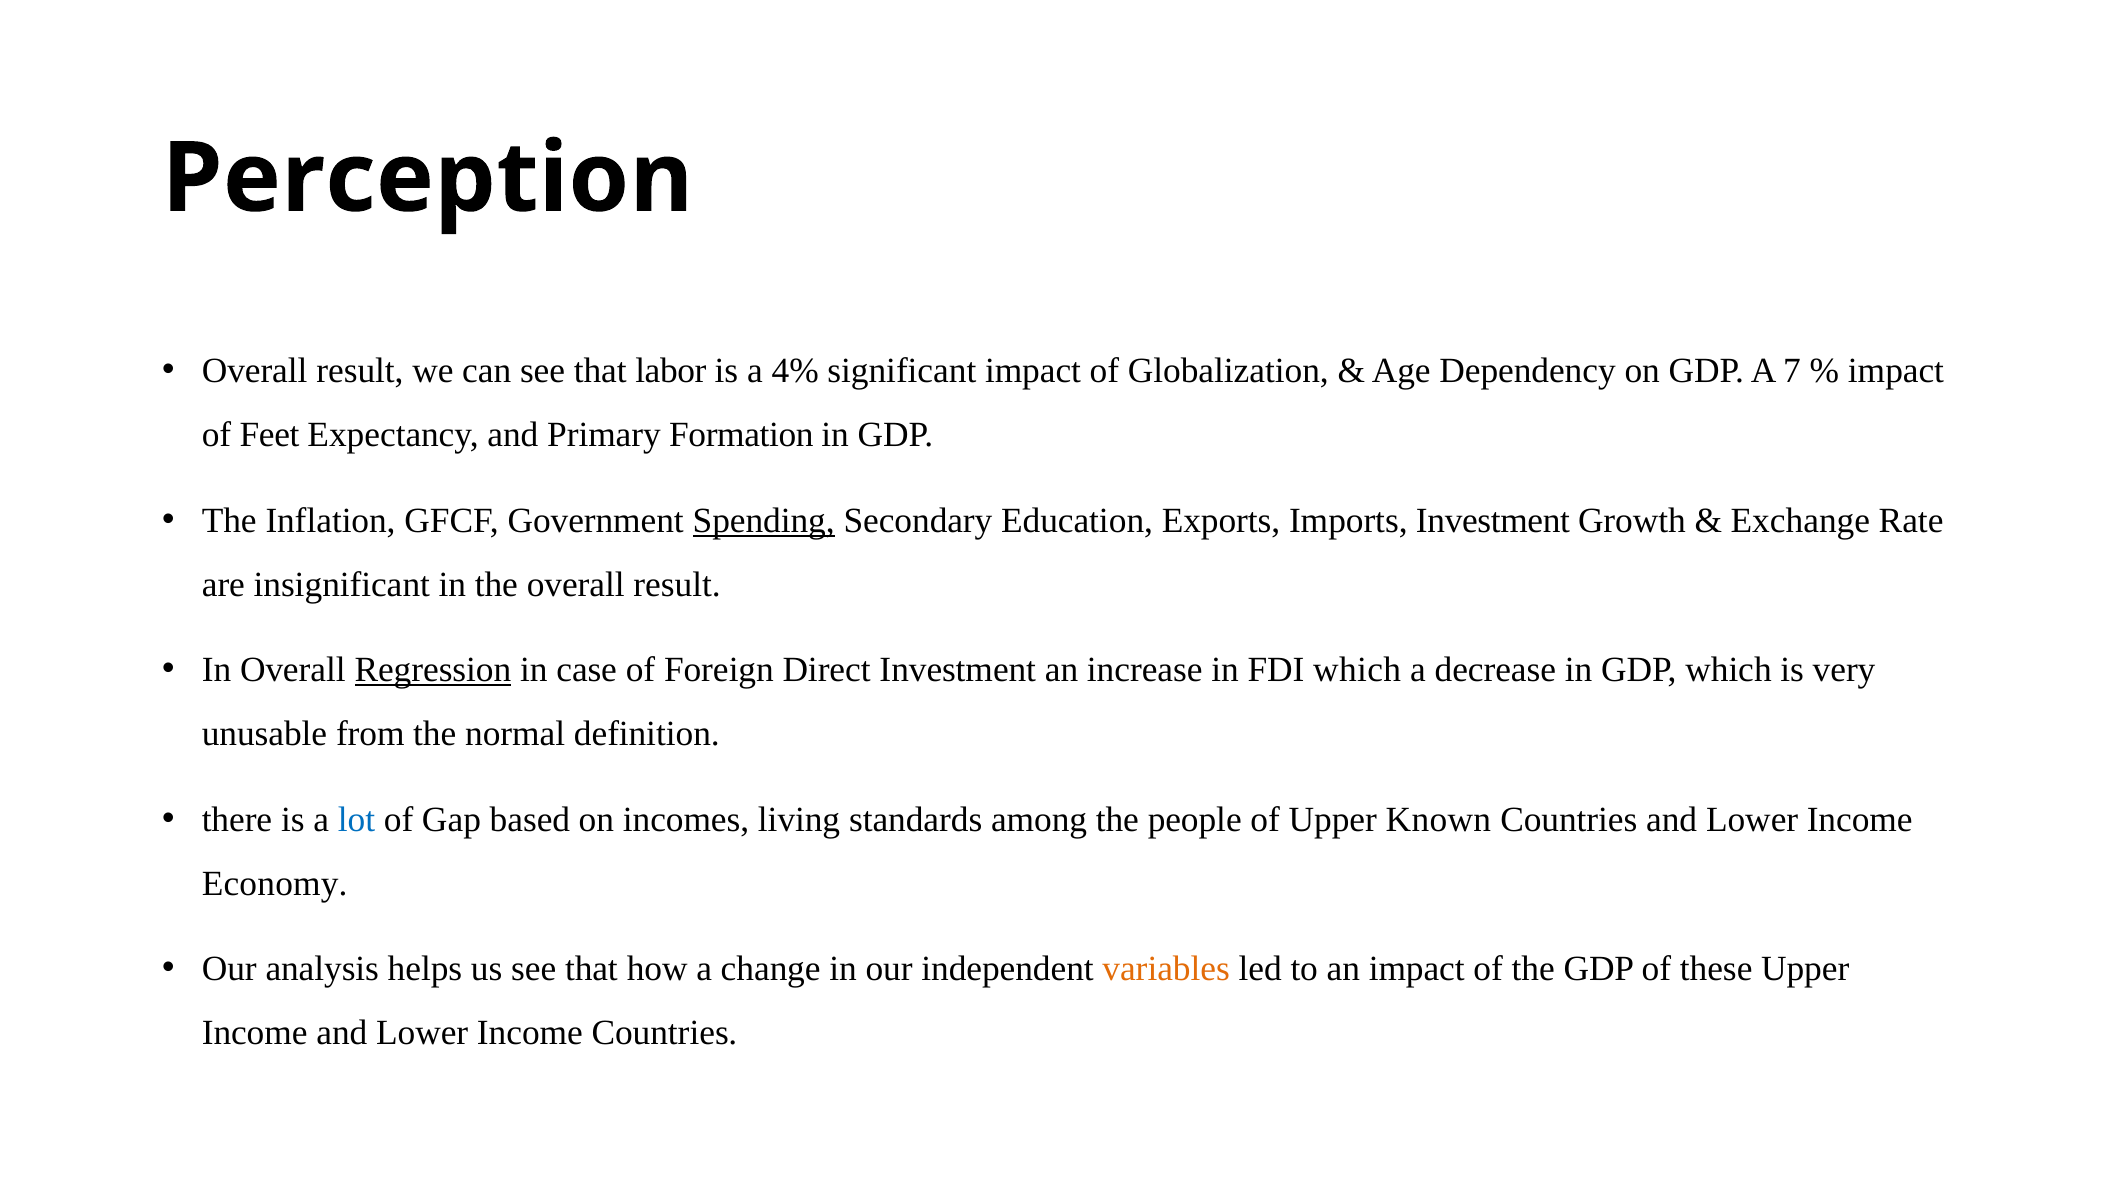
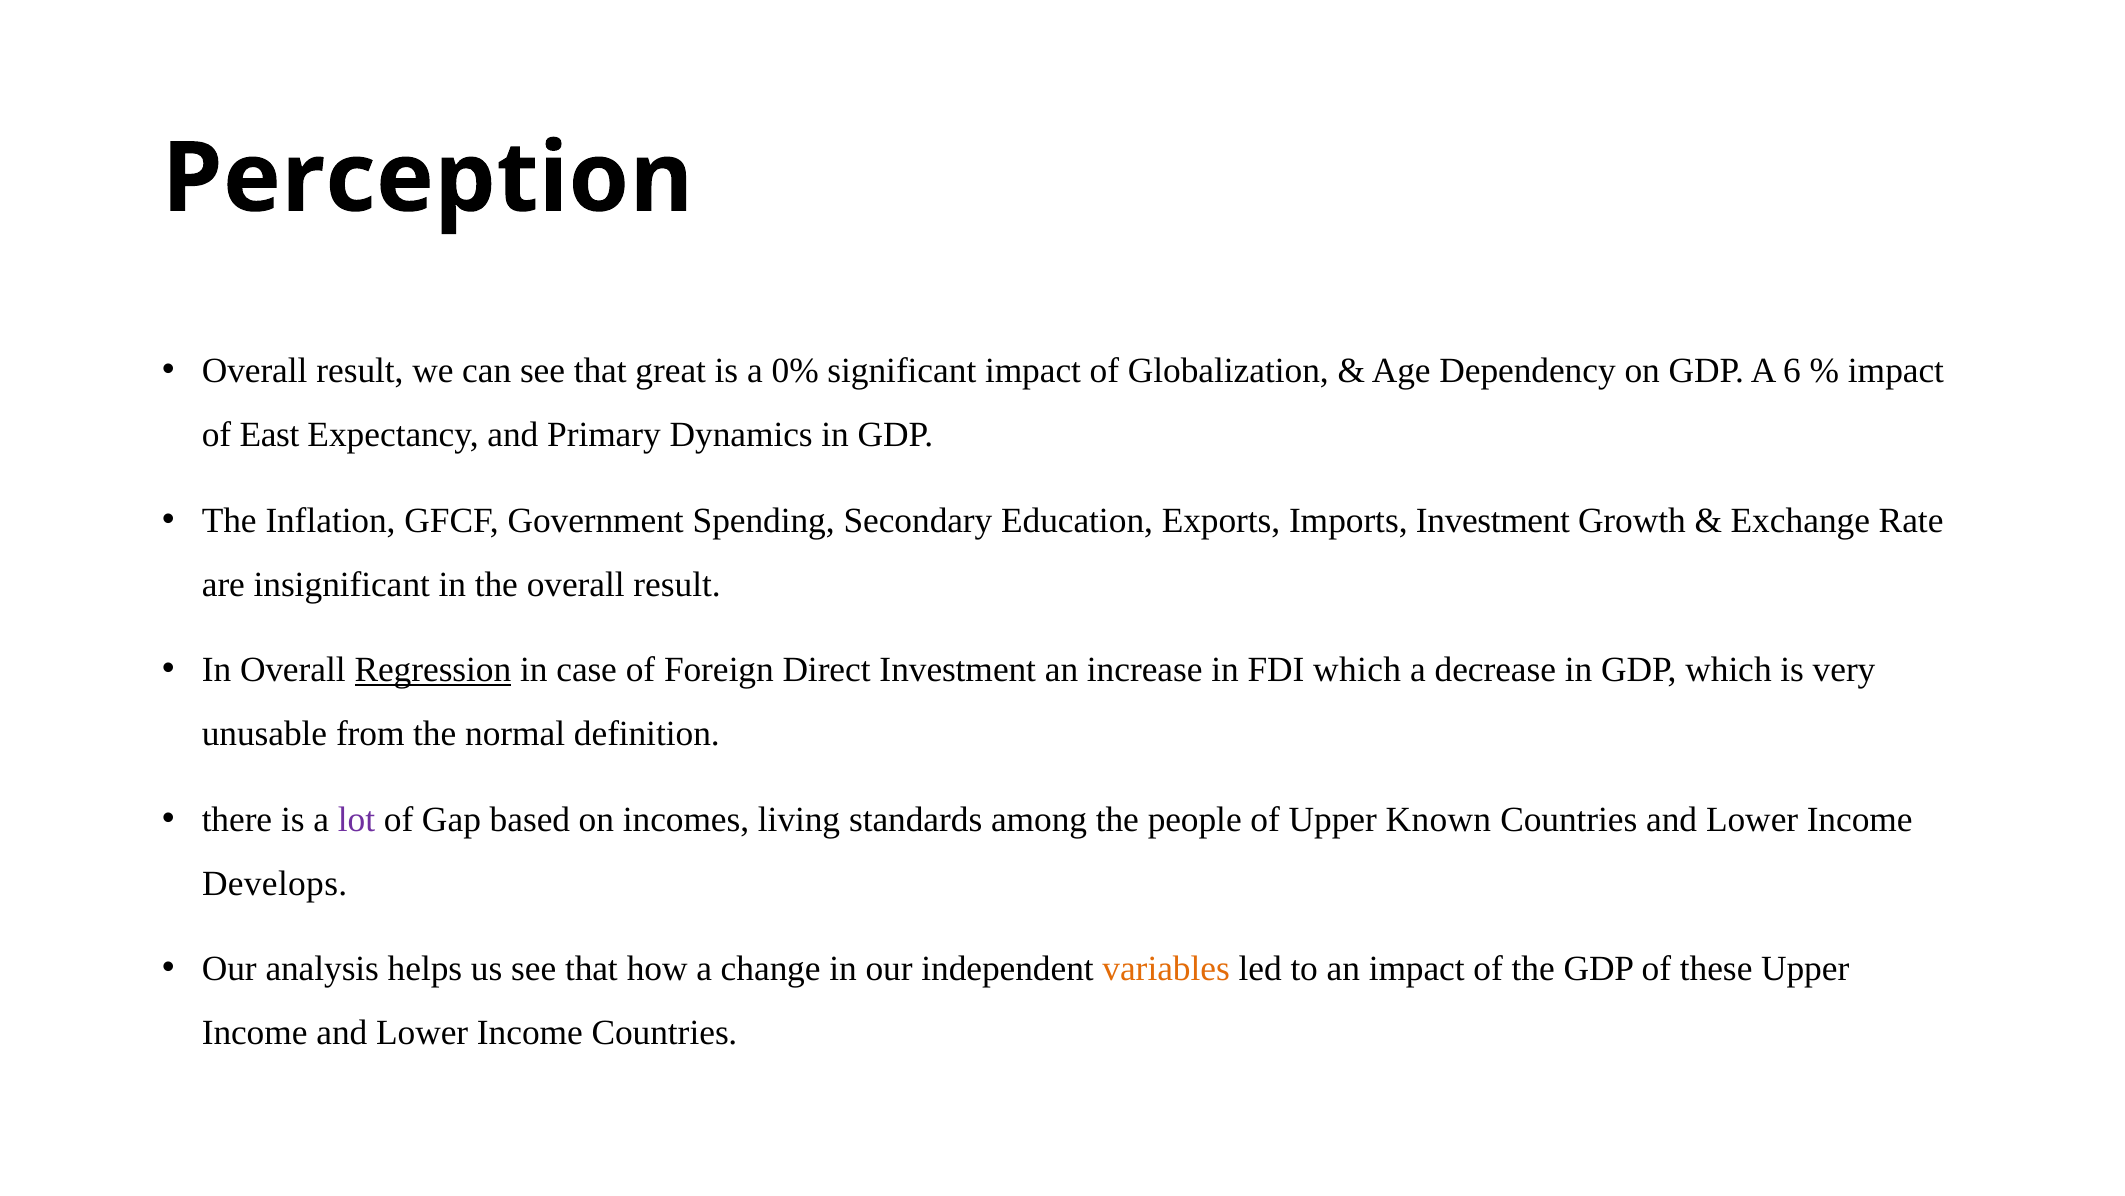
labor: labor -> great
4%: 4% -> 0%
7: 7 -> 6
Feet: Feet -> East
Formation: Formation -> Dynamics
Spending underline: present -> none
lot colour: blue -> purple
Economy: Economy -> Develops
